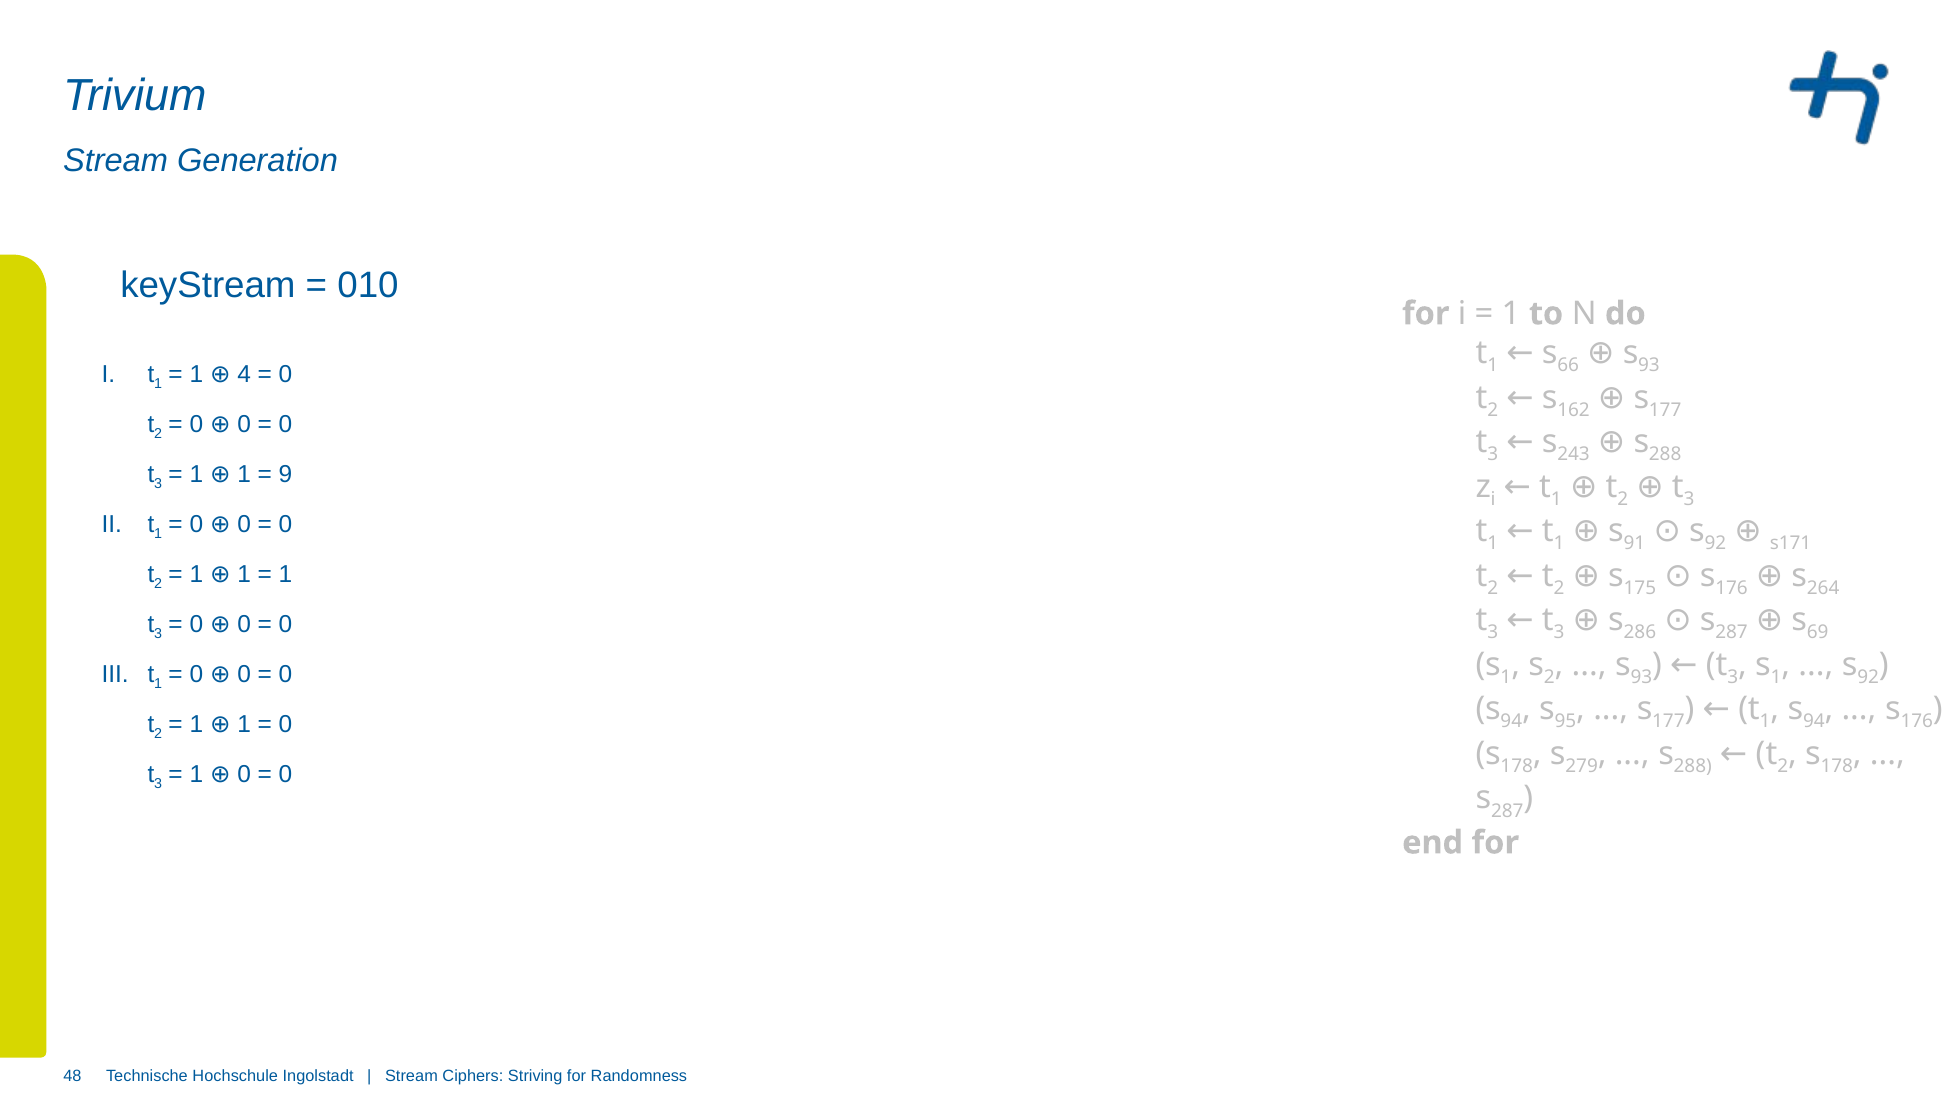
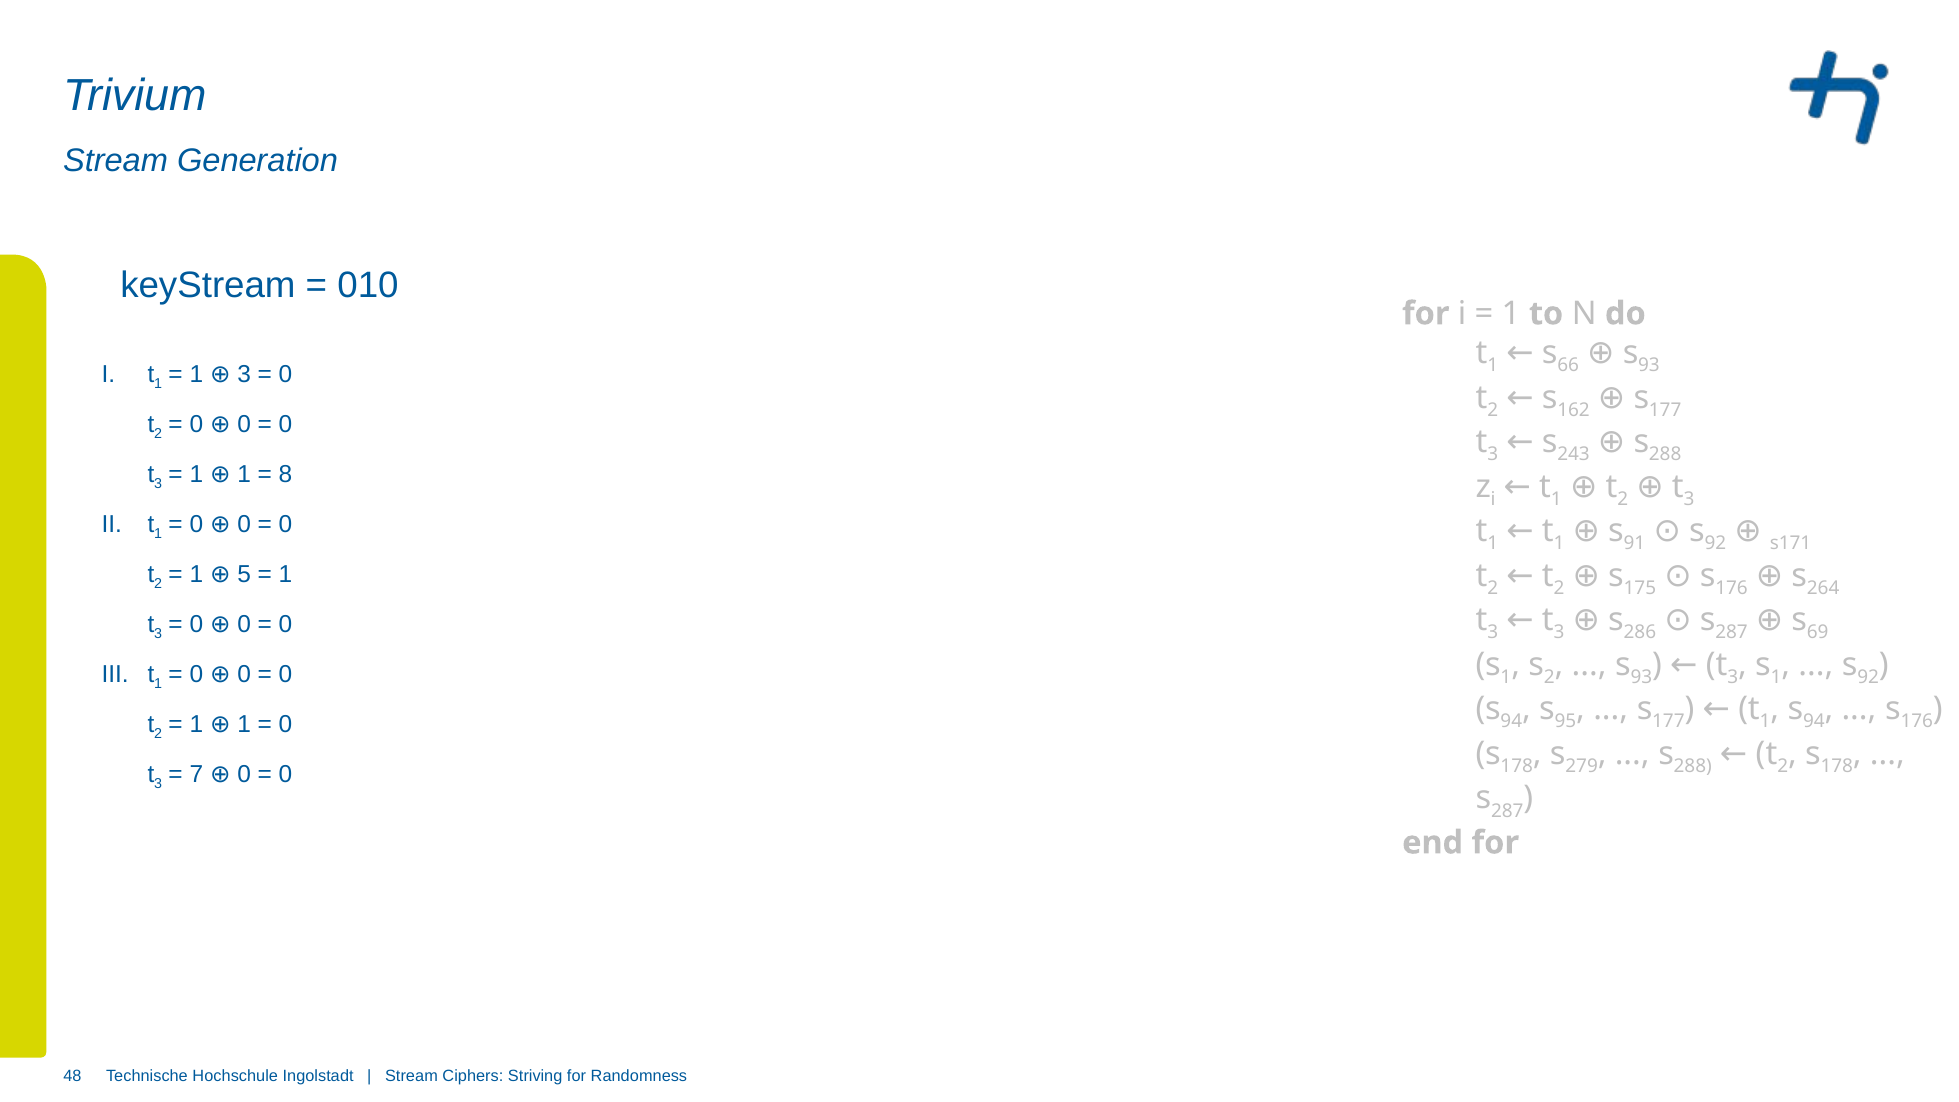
1 4: 4 -> 3
9: 9 -> 8
1 at (244, 574): 1 -> 5
1 at (196, 775): 1 -> 7
